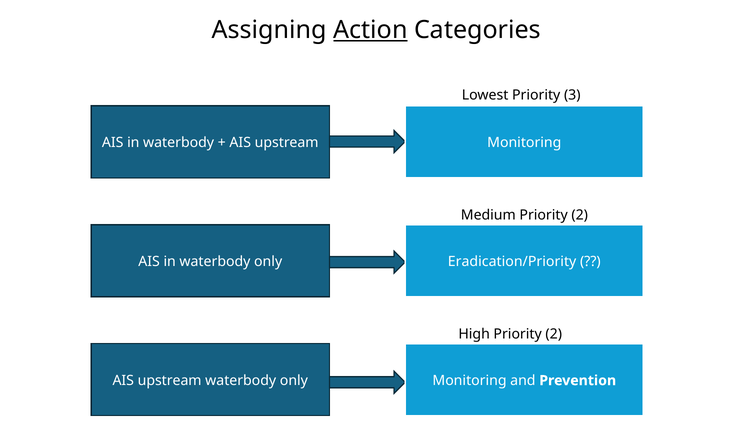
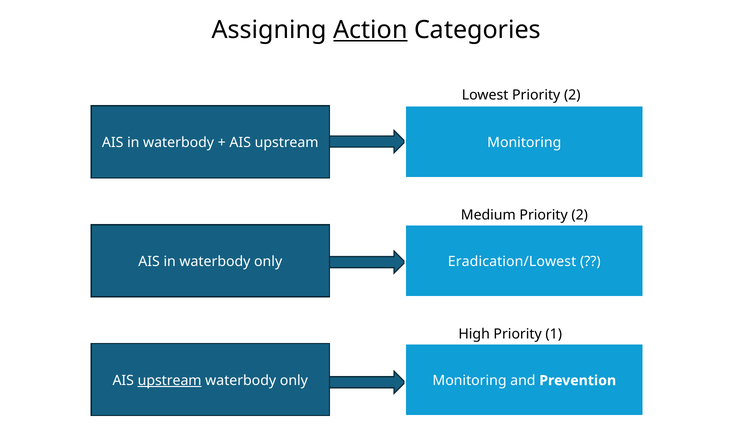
Lowest Priority 3: 3 -> 2
Eradication/Priority: Eradication/Priority -> Eradication/Lowest
High Priority 2: 2 -> 1
upstream at (170, 380) underline: none -> present
